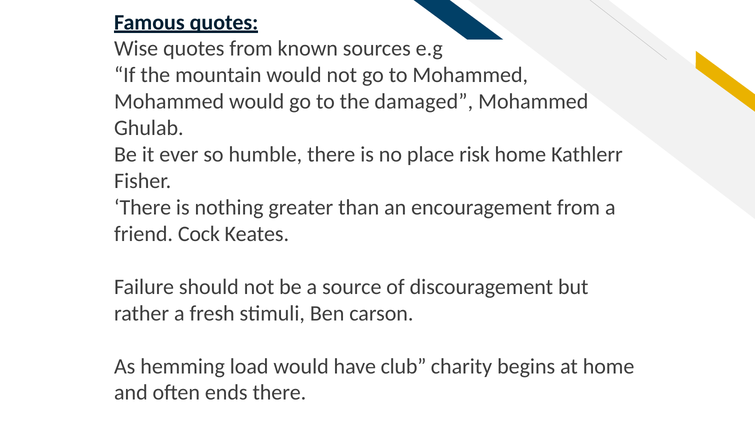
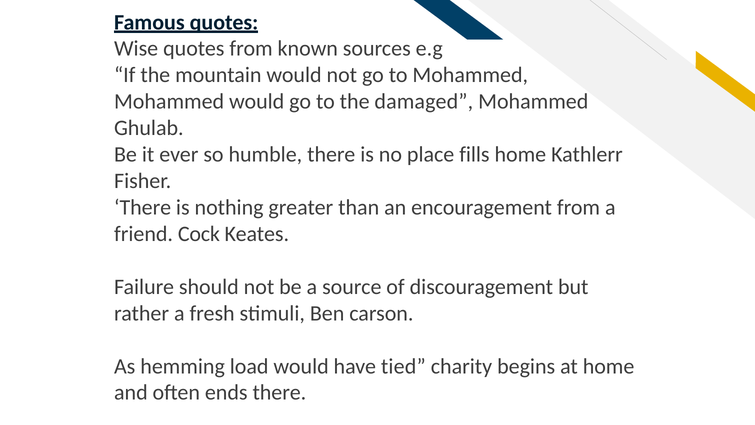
risk: risk -> fills
club: club -> tied
